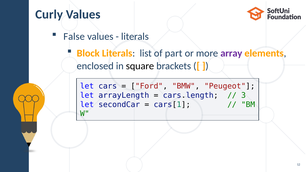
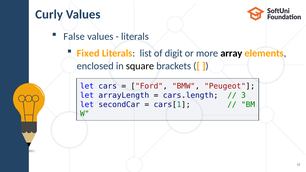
Block: Block -> Fixed
part: part -> digit
array colour: purple -> black
